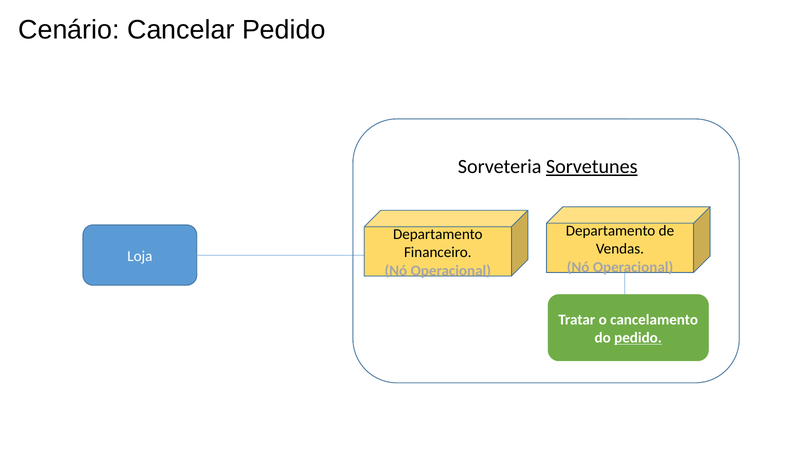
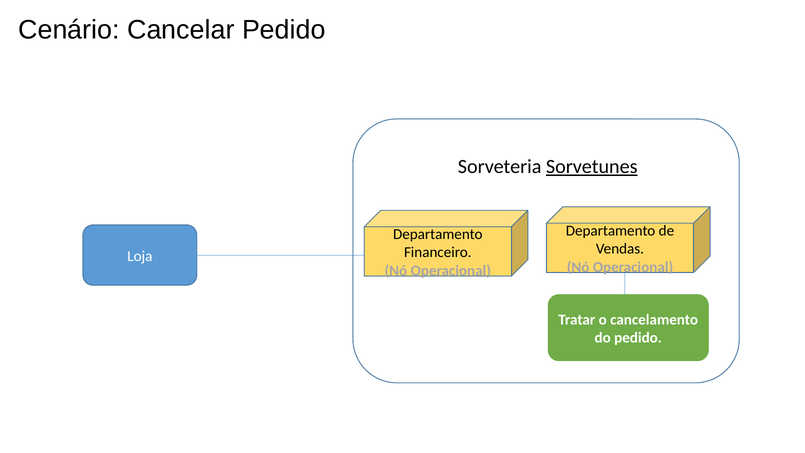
pedido at (638, 338) underline: present -> none
